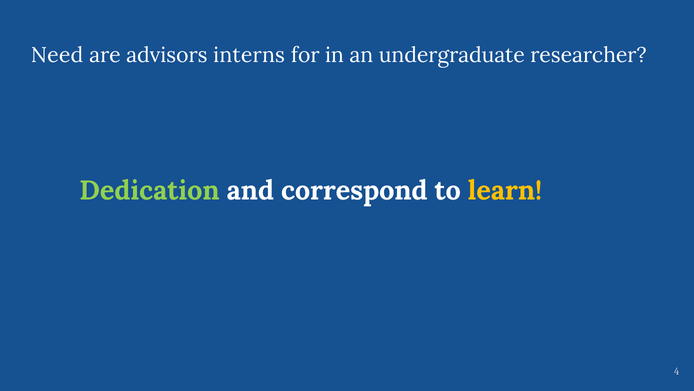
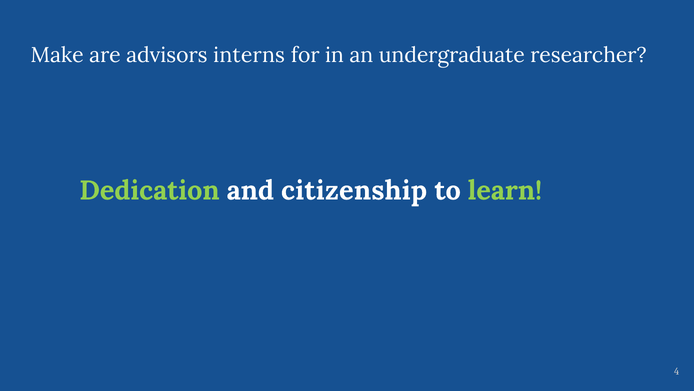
Need: Need -> Make
correspond: correspond -> citizenship
learn colour: yellow -> light green
